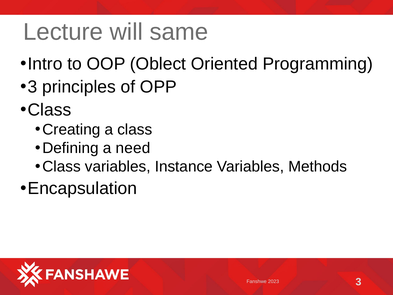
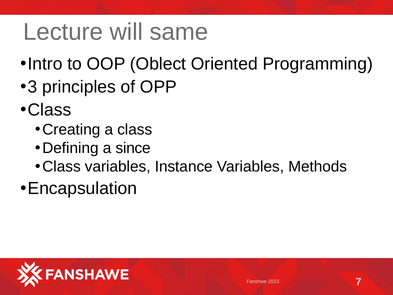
need: need -> since
3: 3 -> 7
